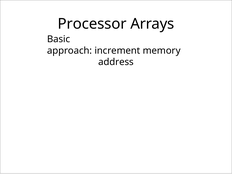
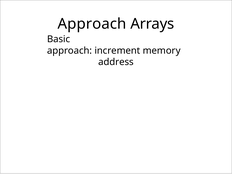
Processor at (92, 24): Processor -> Approach
